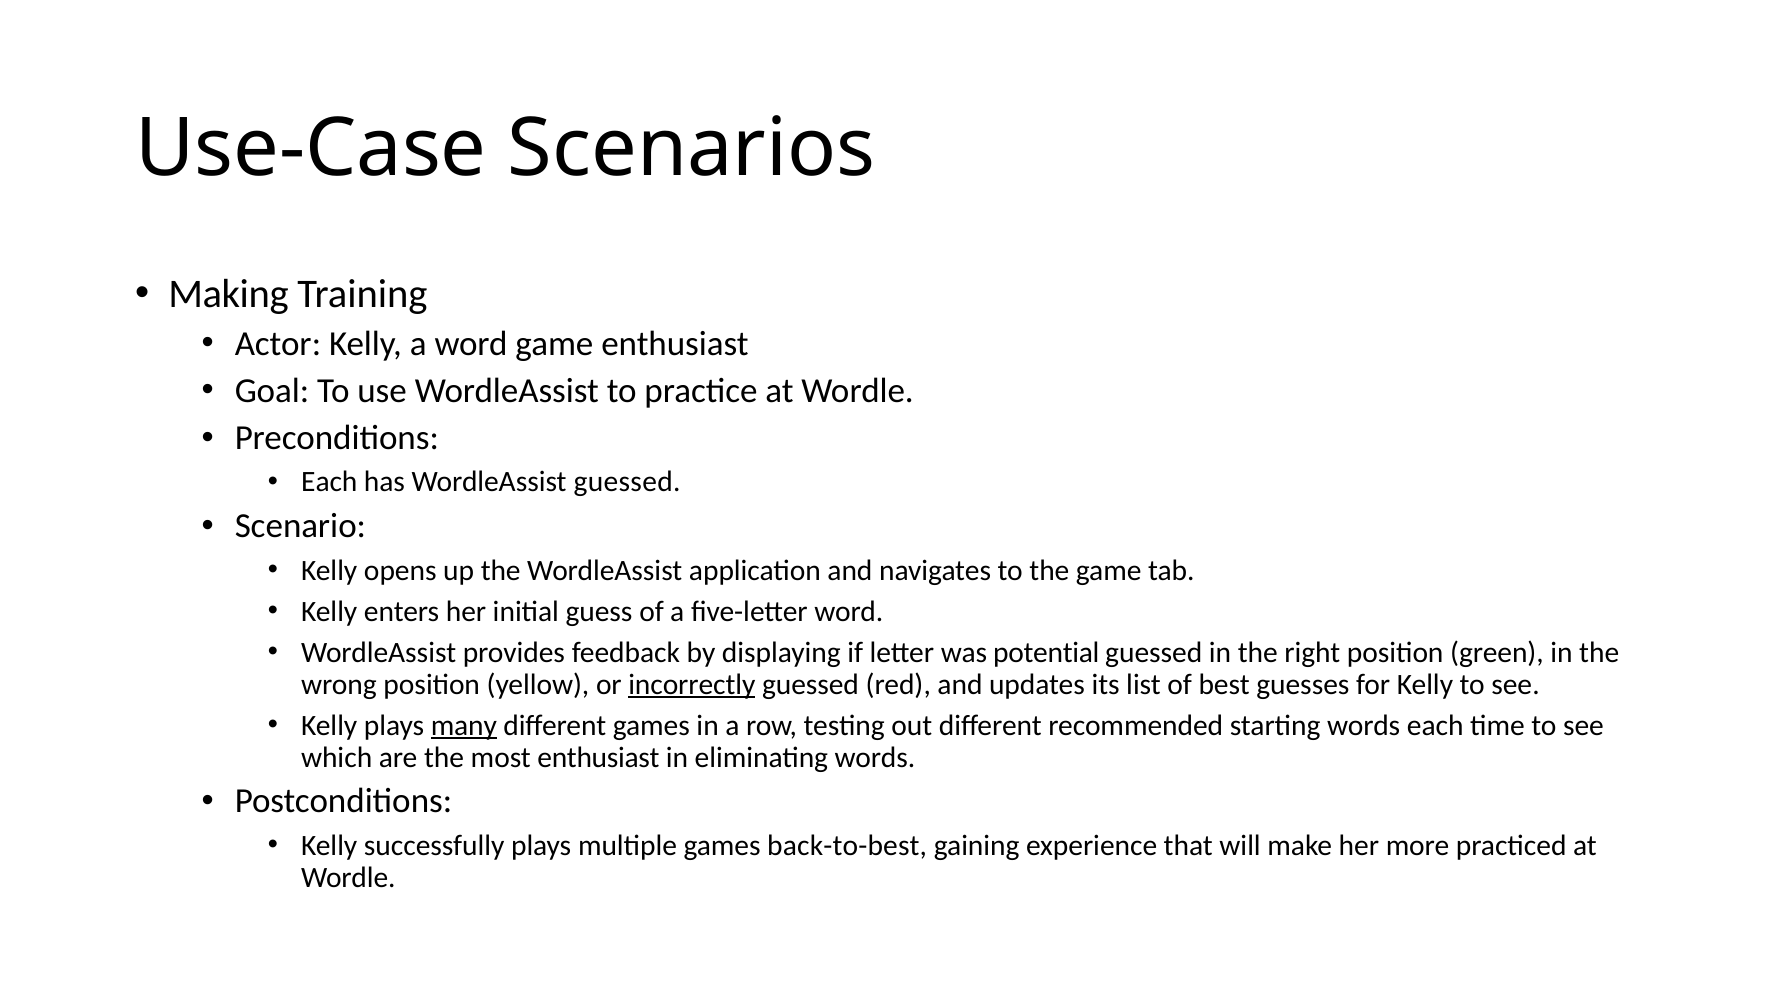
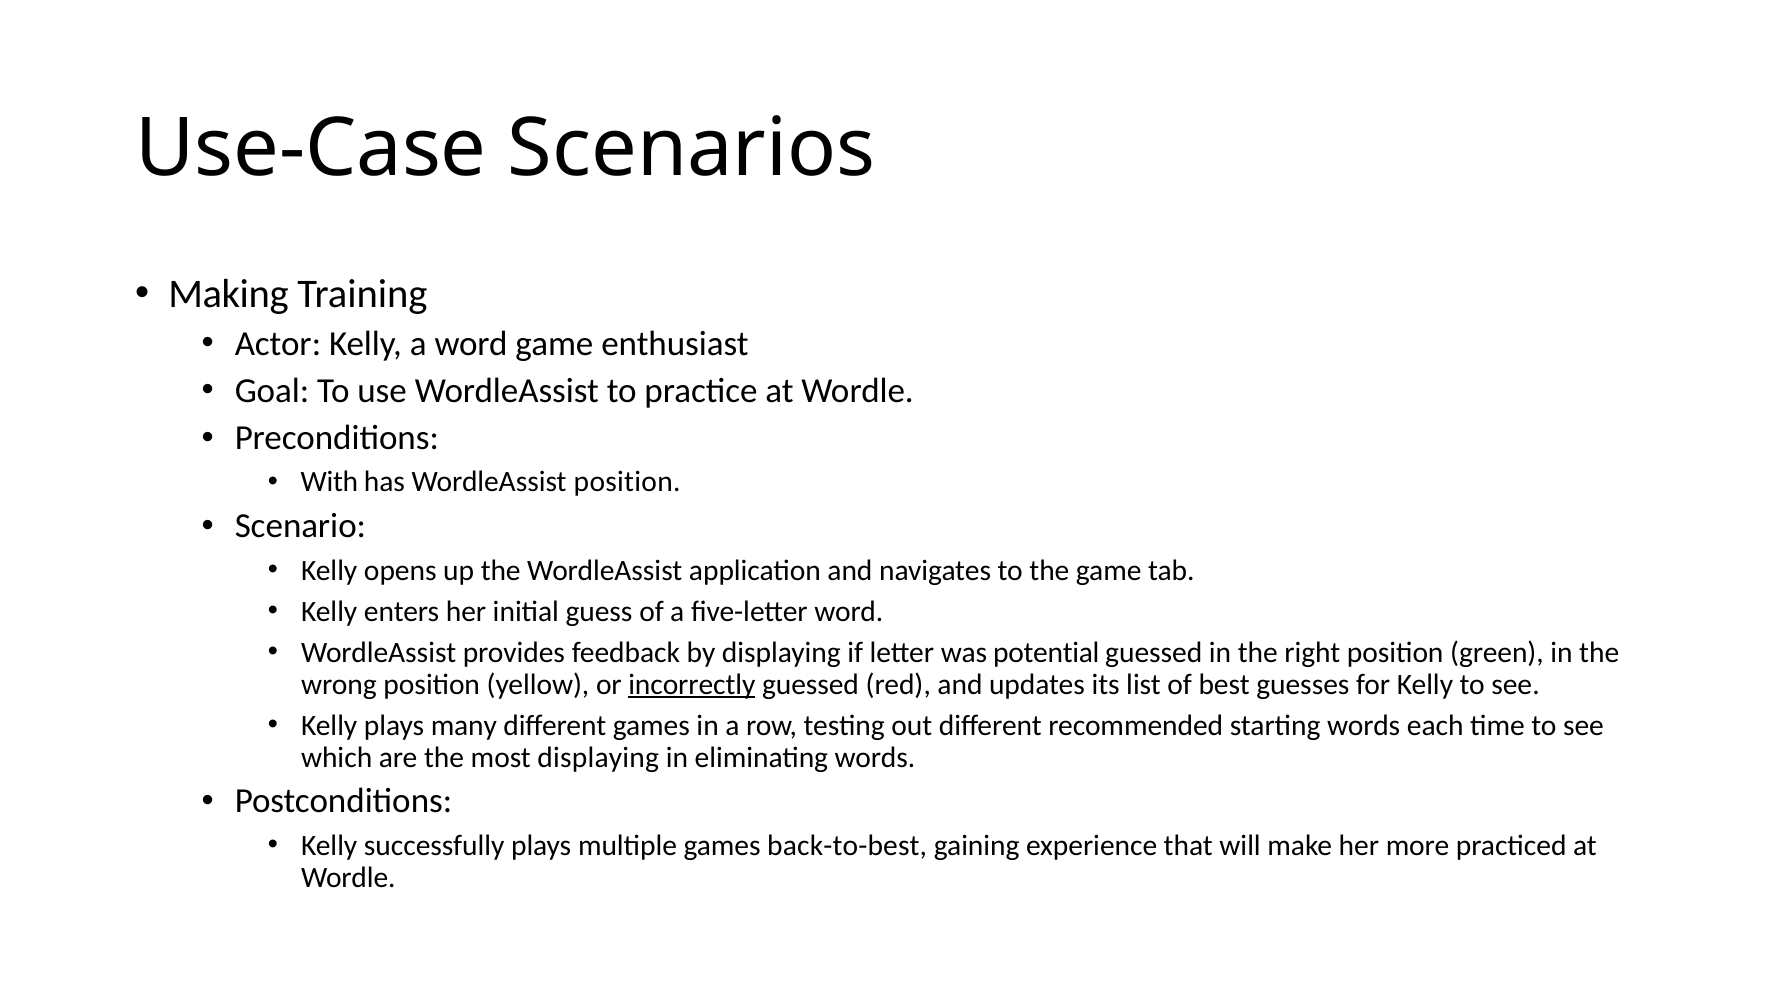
Each at (329, 482): Each -> With
WordleAssist guessed: guessed -> position
many underline: present -> none
most enthusiast: enthusiast -> displaying
